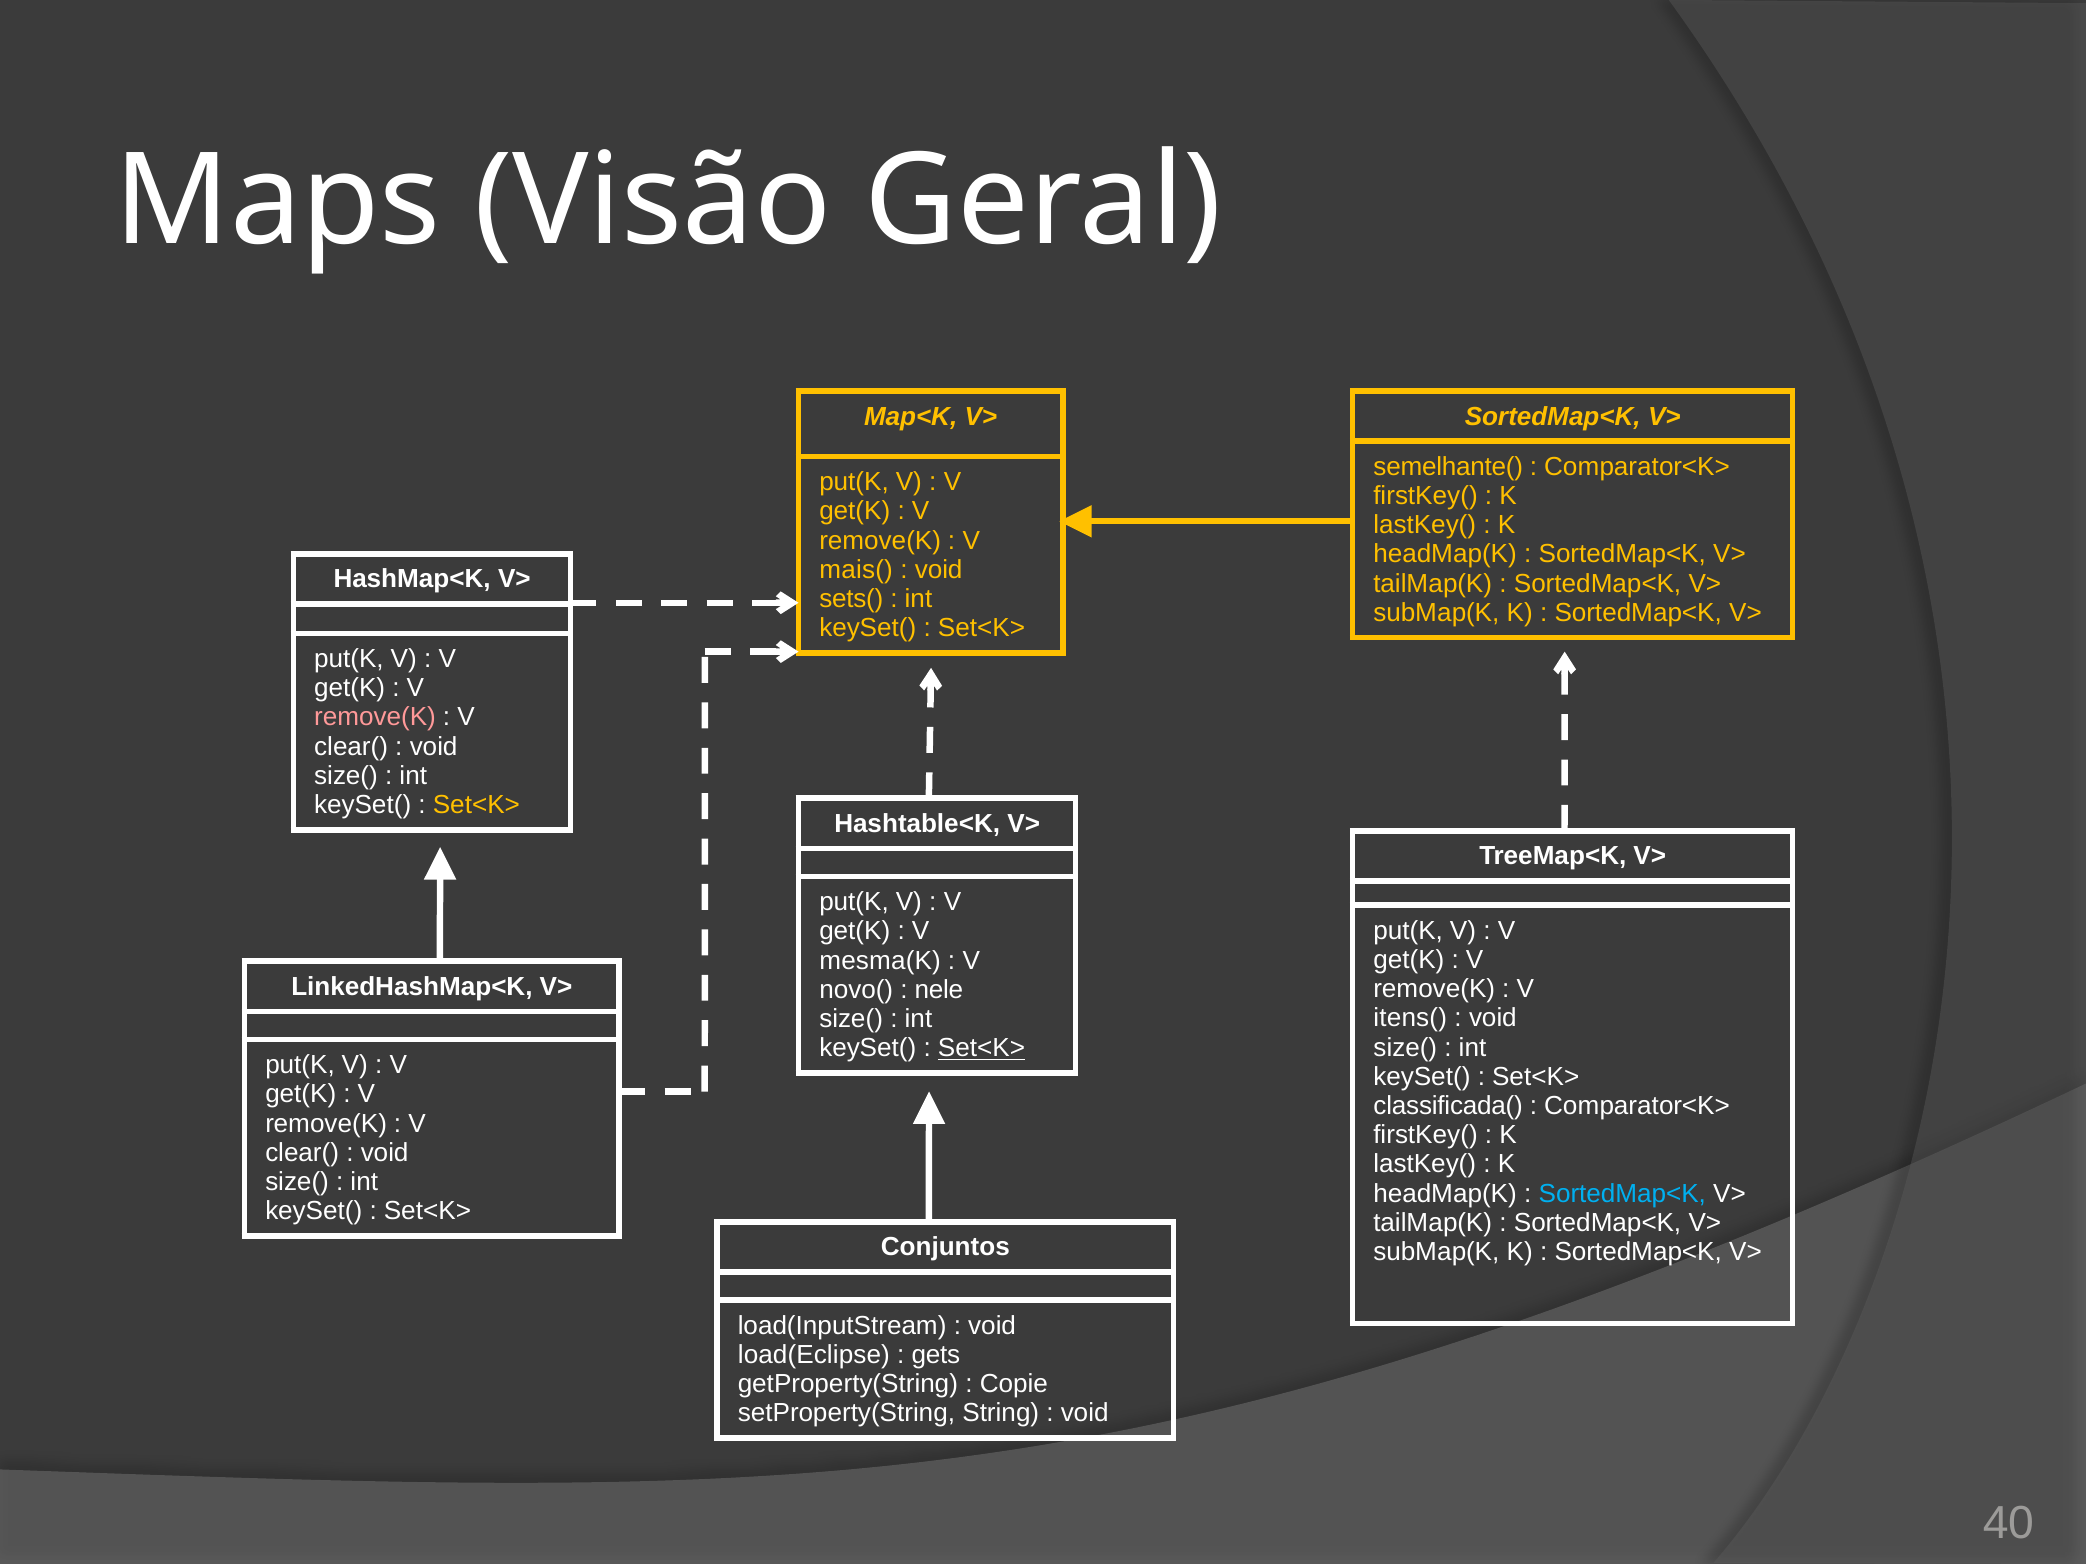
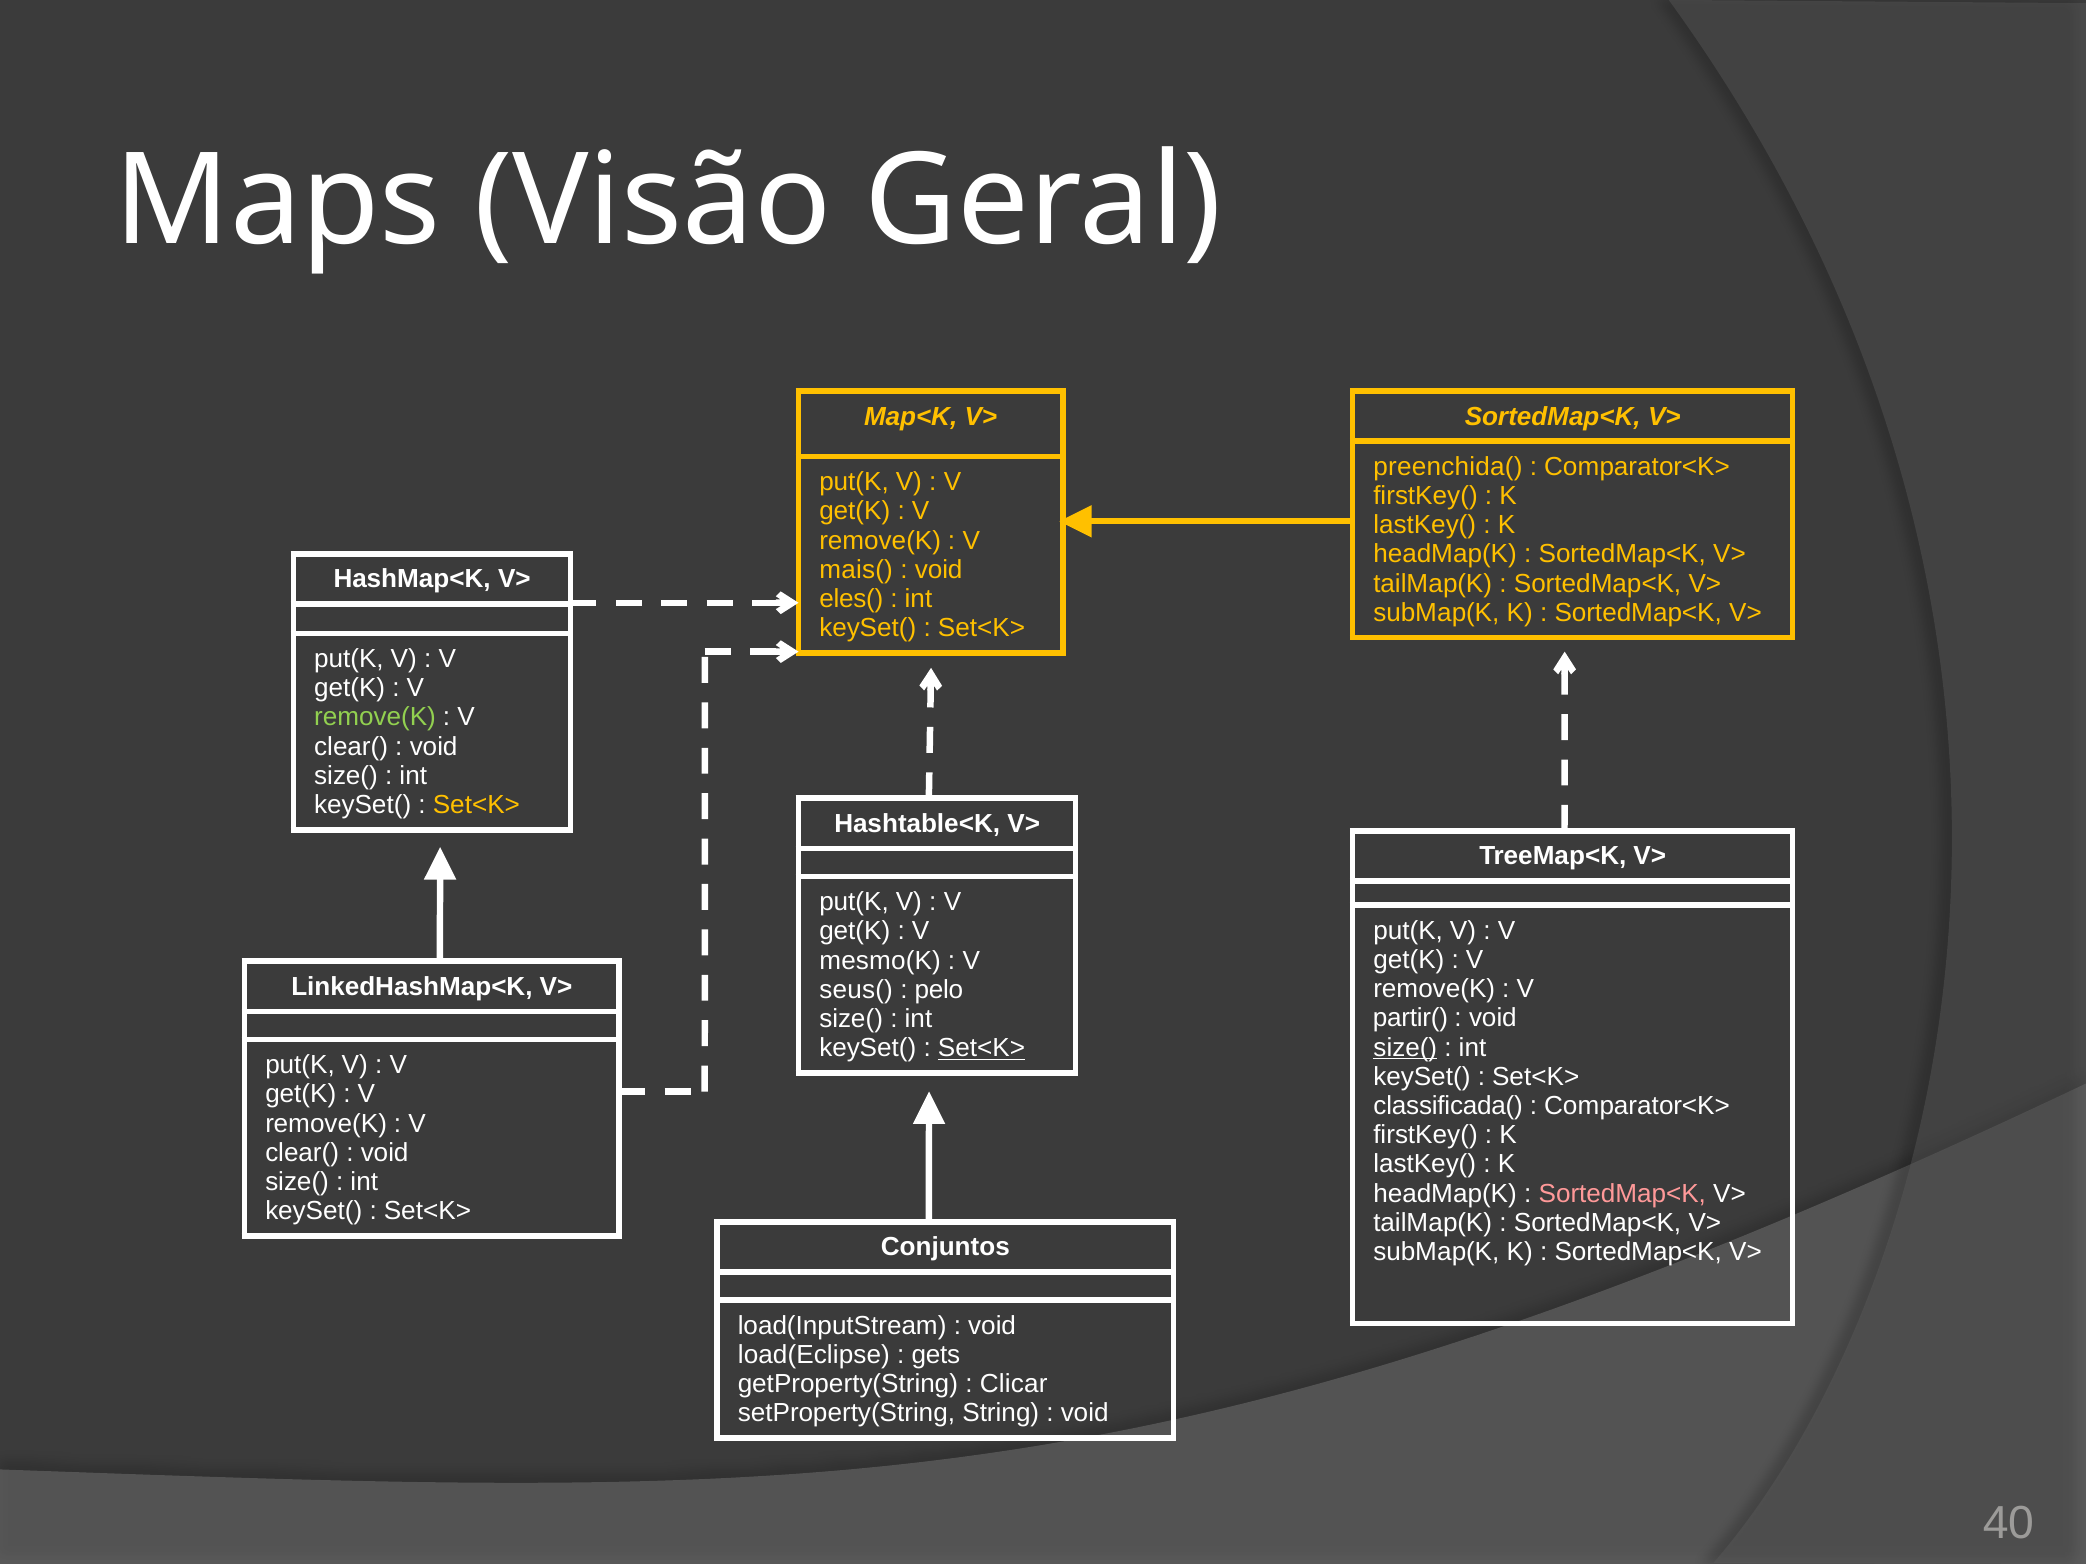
semelhante(: semelhante( -> preenchida(
sets(: sets( -> eles(
remove(K at (375, 718) colour: pink -> light green
mesma(K: mesma(K -> mesmo(K
novo(: novo( -> seus(
nele: nele -> pelo
itens(: itens( -> partir(
size( at (1405, 1048) underline: none -> present
SortedMap<K at (1622, 1194) colour: light blue -> pink
Copie: Copie -> Clicar
